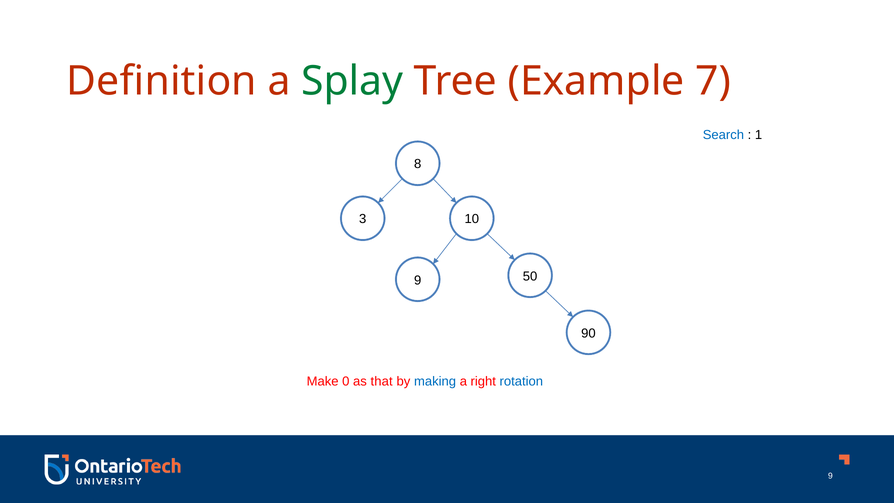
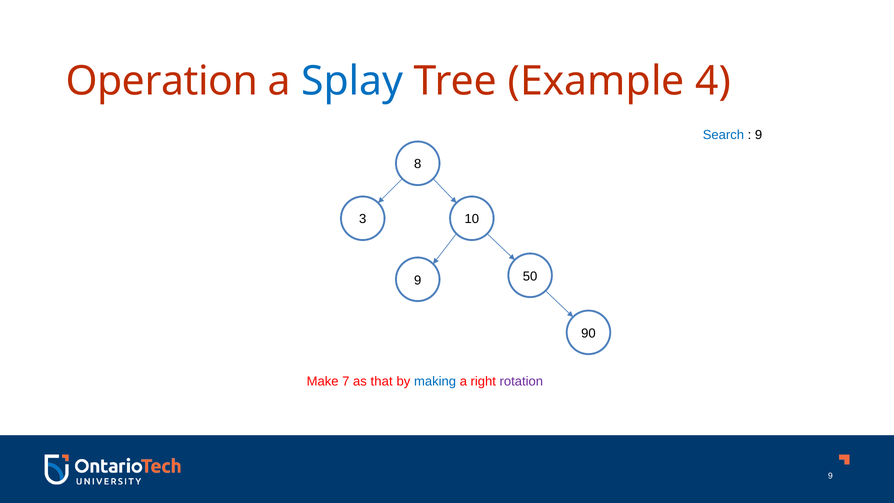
Definition: Definition -> Operation
Splay colour: green -> blue
7: 7 -> 4
1 at (759, 135): 1 -> 9
0: 0 -> 7
rotation colour: blue -> purple
